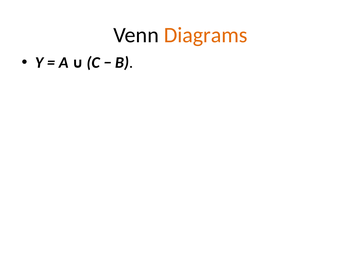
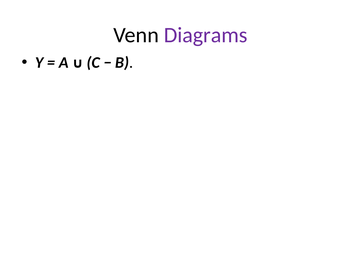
Diagrams colour: orange -> purple
